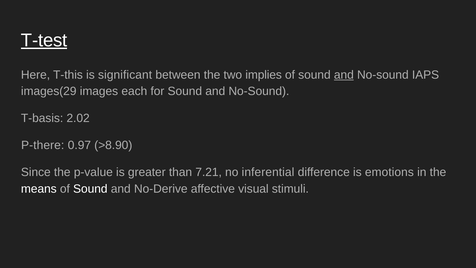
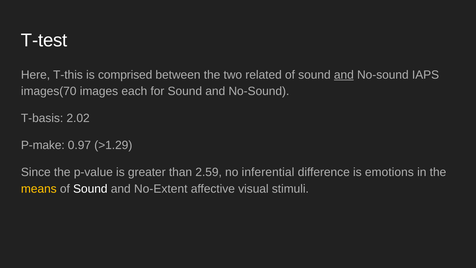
T-test underline: present -> none
significant: significant -> comprised
implies: implies -> related
images(29: images(29 -> images(70
P-there: P-there -> P-make
>8.90: >8.90 -> >1.29
7.21: 7.21 -> 2.59
means colour: white -> yellow
No-Derive: No-Derive -> No-Extent
